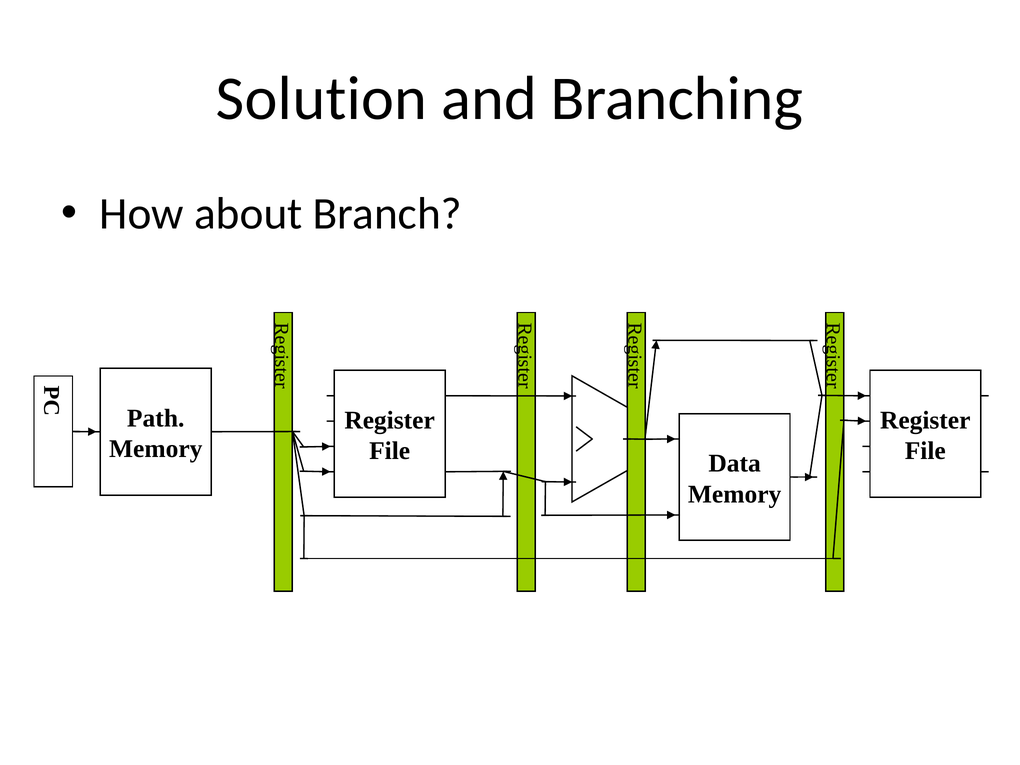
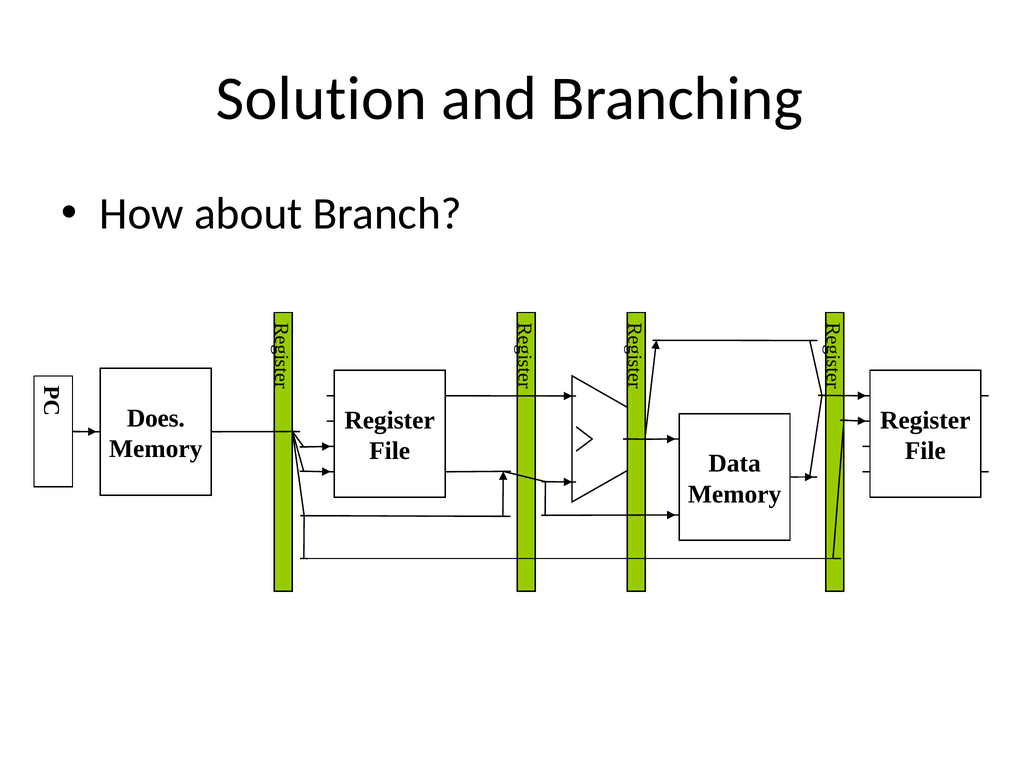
Path: Path -> Does
